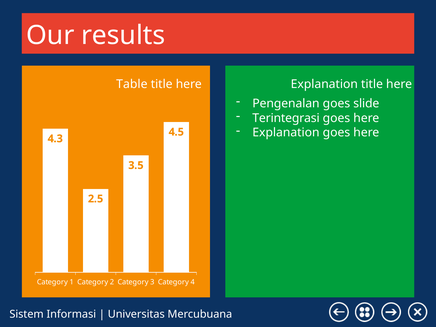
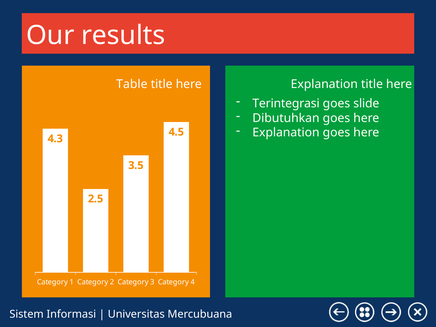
Pengenalan: Pengenalan -> Terintegrasi
Terintegrasi: Terintegrasi -> Dibutuhkan
